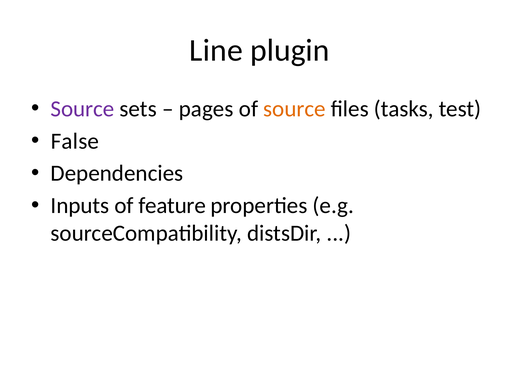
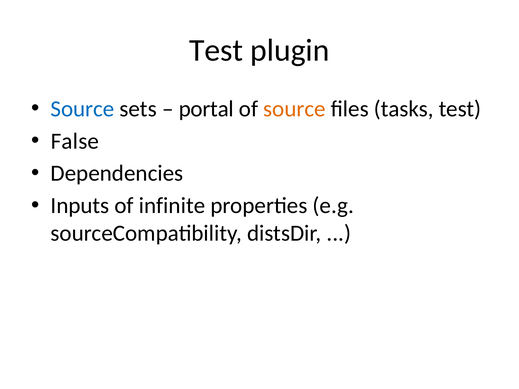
Line at (216, 50): Line -> Test
Source at (83, 109) colour: purple -> blue
pages: pages -> portal
feature: feature -> infinite
